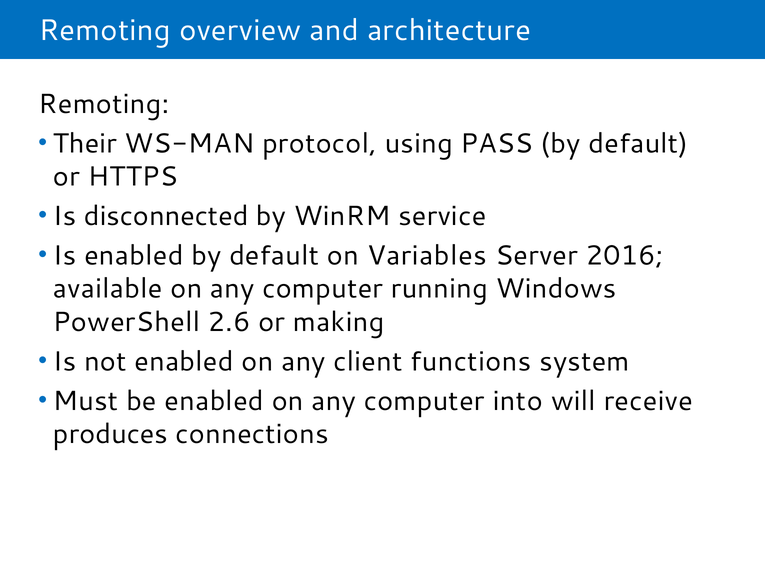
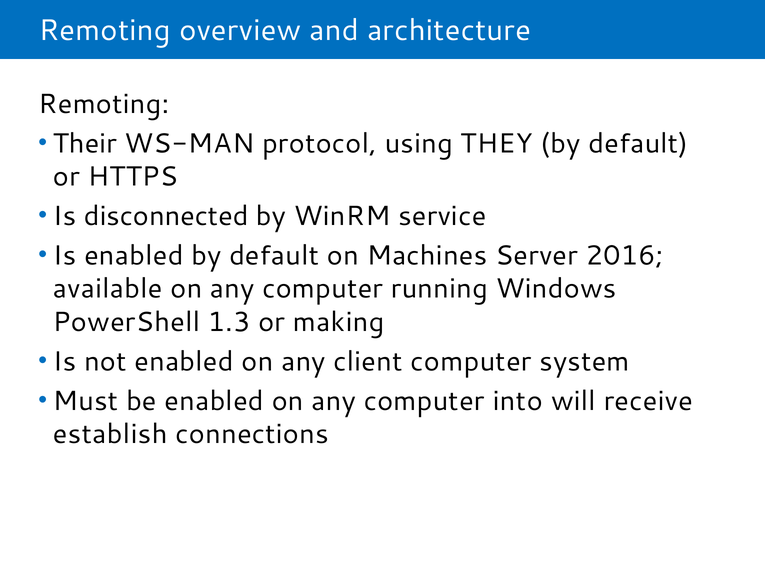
PASS: PASS -> THEY
Variables: Variables -> Machines
2.6: 2.6 -> 1.3
client functions: functions -> computer
produces: produces -> establish
